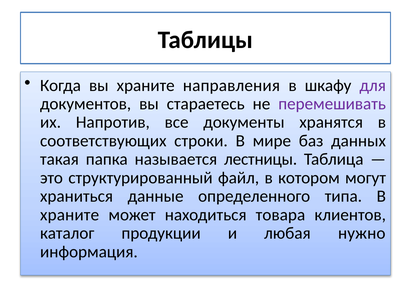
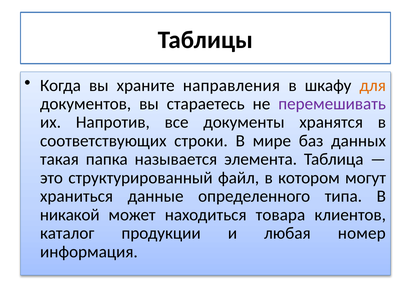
для colour: purple -> orange
лестницы: лестницы -> элемента
храните at (70, 215): храните -> никакой
нужно: нужно -> номер
